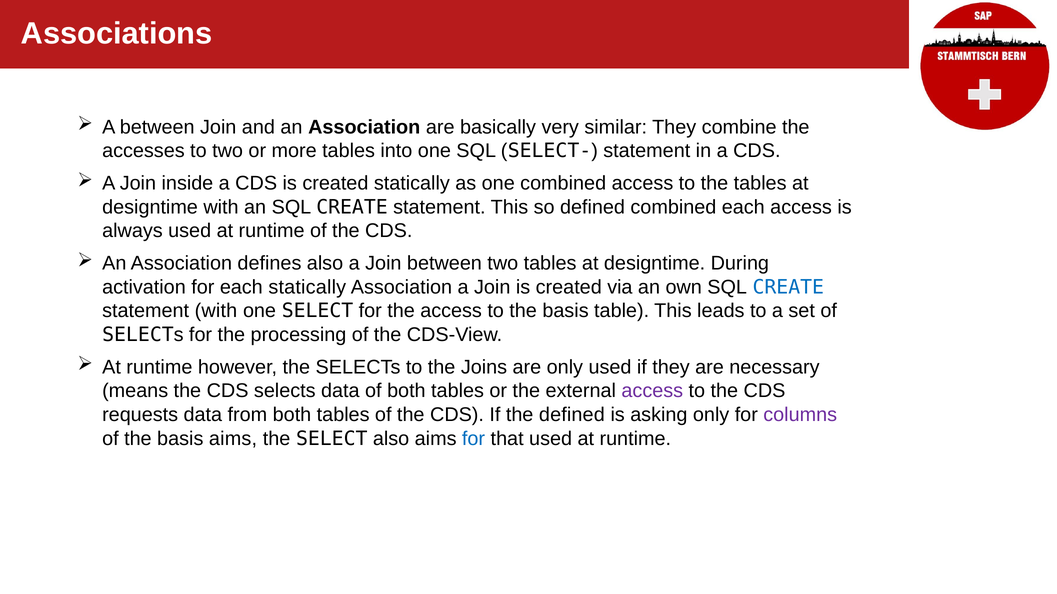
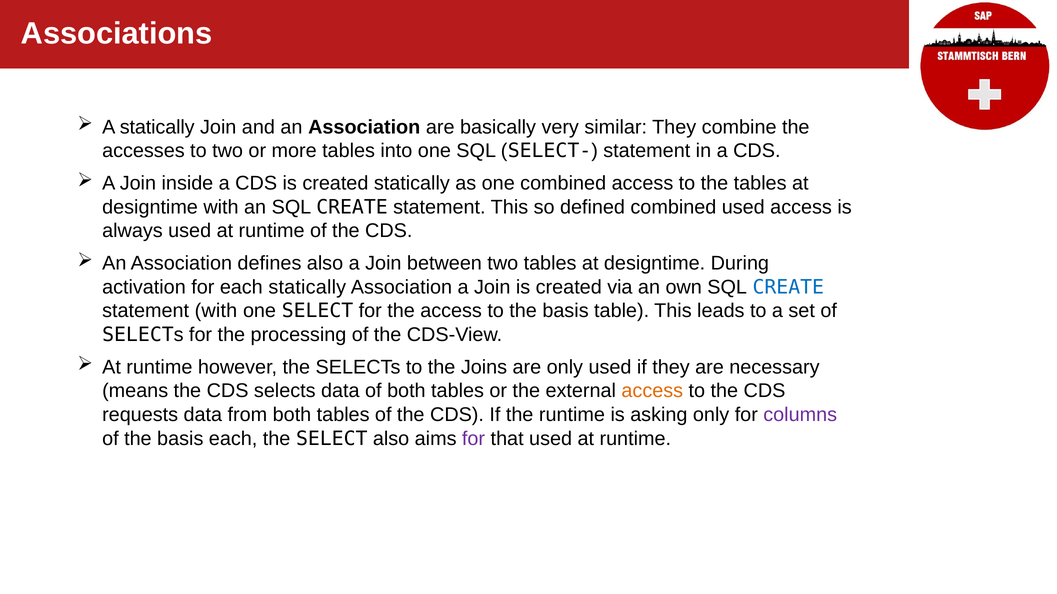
A between: between -> statically
combined each: each -> used
access at (652, 391) colour: purple -> orange
the defined: defined -> runtime
basis aims: aims -> each
for at (474, 439) colour: blue -> purple
